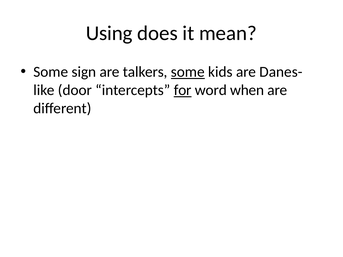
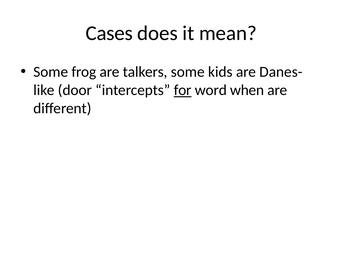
Using: Using -> Cases
sign: sign -> frog
some at (188, 72) underline: present -> none
